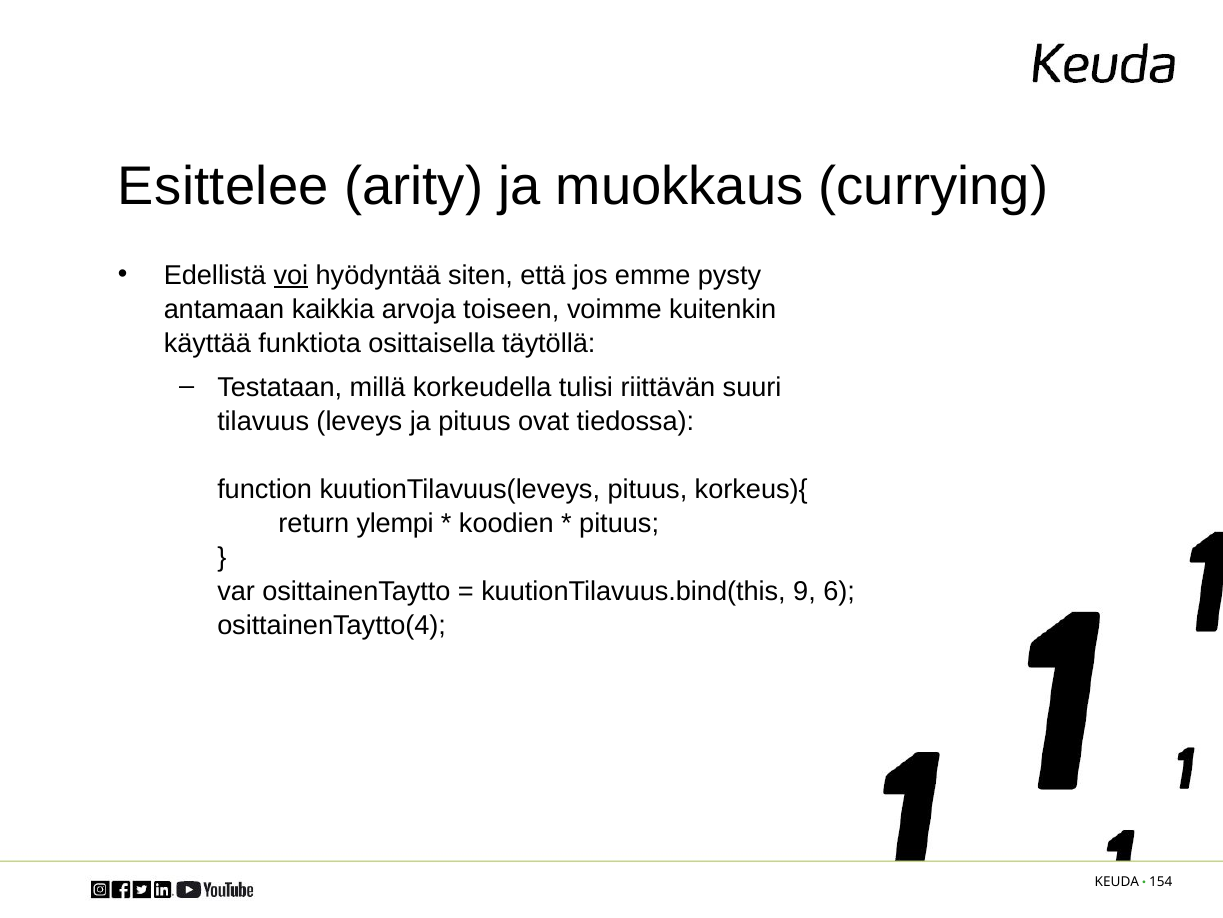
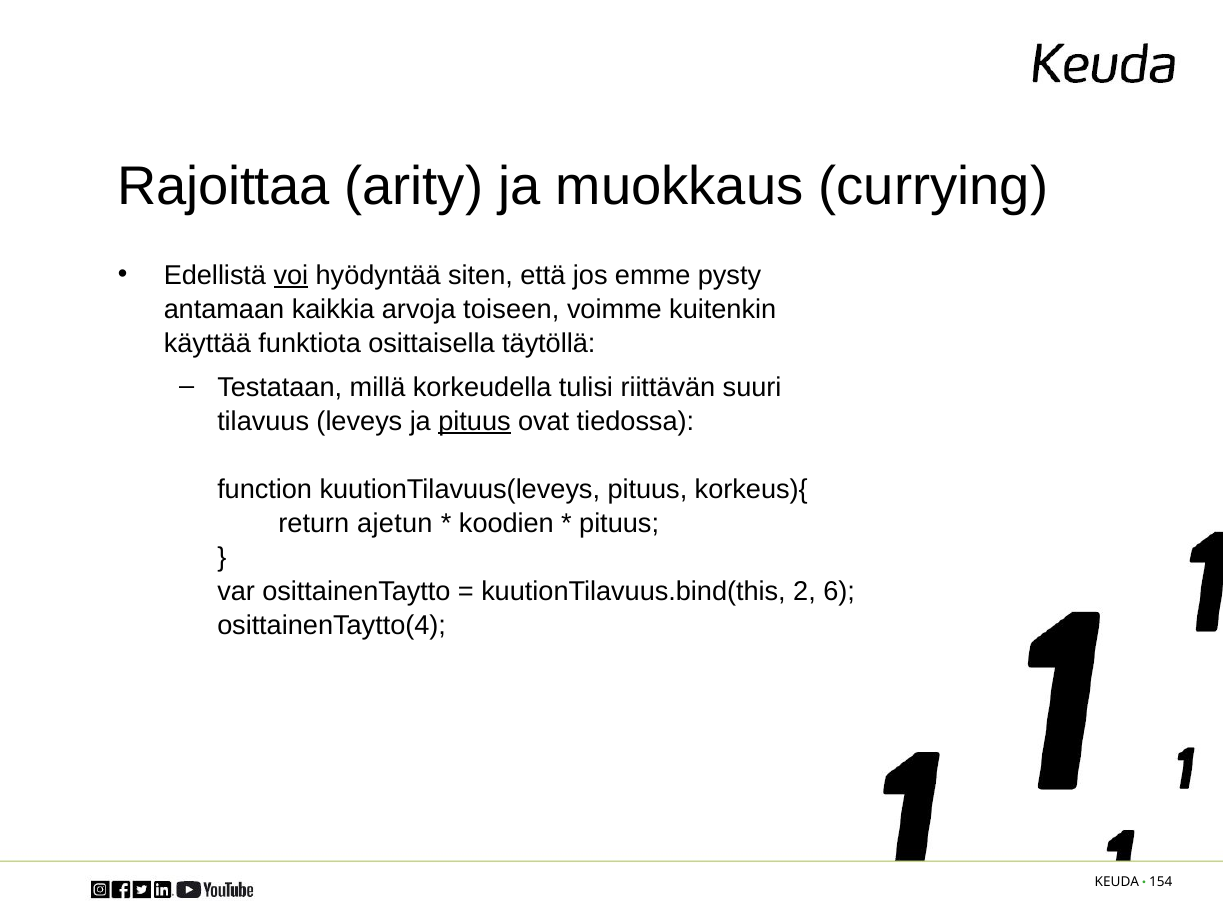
Esittelee: Esittelee -> Rajoittaa
pituus at (475, 421) underline: none -> present
ylempi: ylempi -> ajetun
9: 9 -> 2
